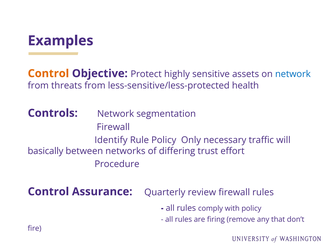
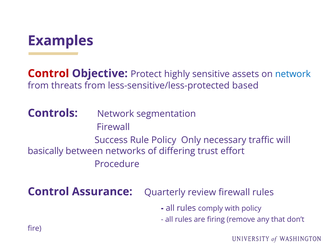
Control at (48, 73) colour: orange -> red
health: health -> based
Identify: Identify -> Success
